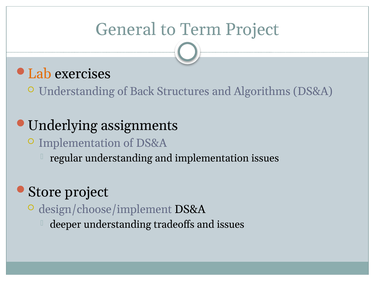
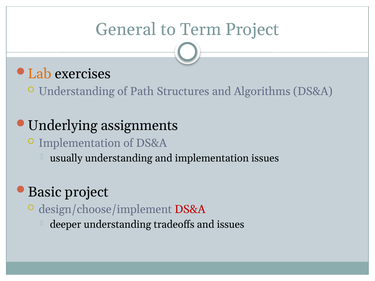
Back: Back -> Path
regular: regular -> usually
Store: Store -> Basic
DS&A at (190, 209) colour: black -> red
